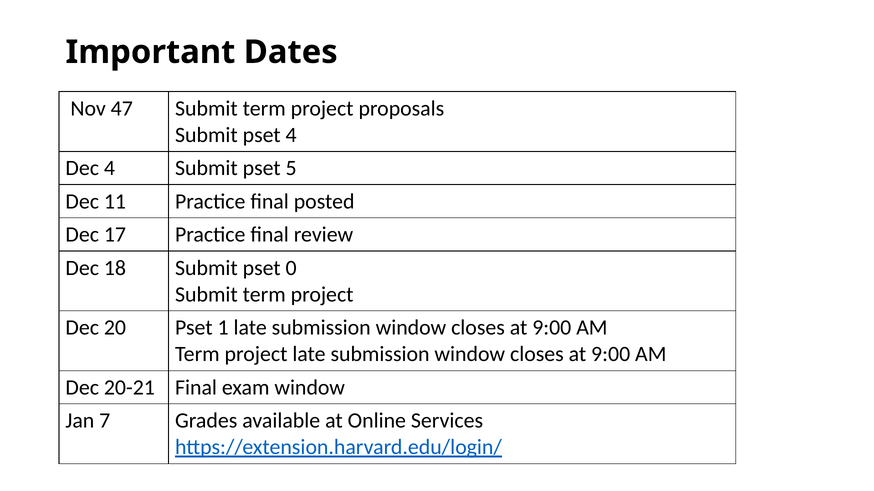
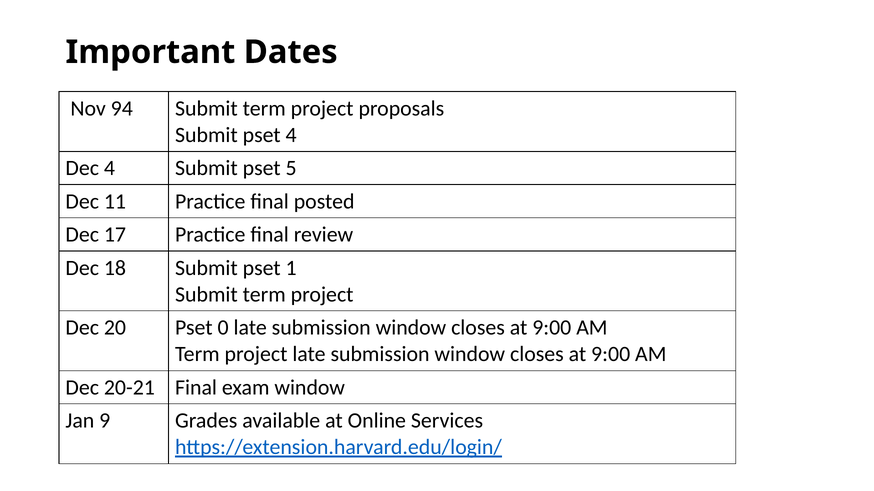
47: 47 -> 94
0: 0 -> 1
1: 1 -> 0
7: 7 -> 9
